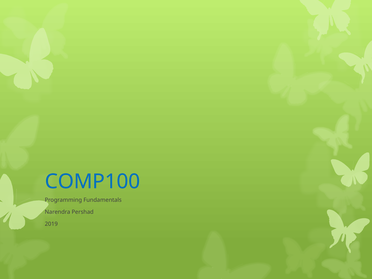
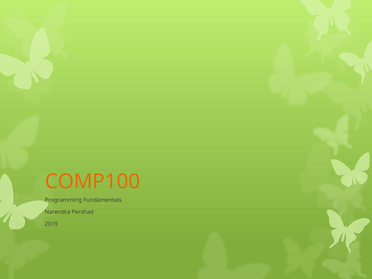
COMP100 colour: blue -> orange
